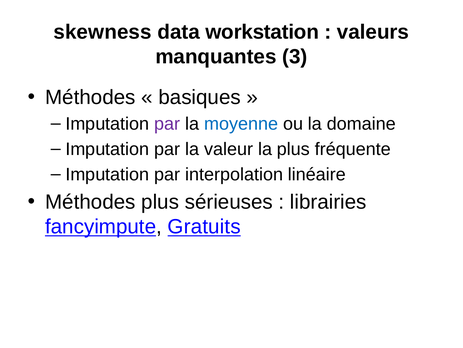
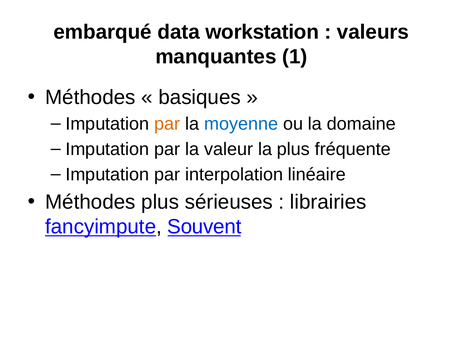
skewness: skewness -> embarqué
3: 3 -> 1
par at (167, 124) colour: purple -> orange
Gratuits: Gratuits -> Souvent
